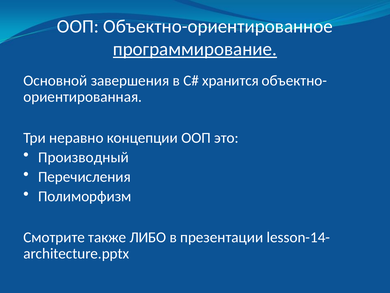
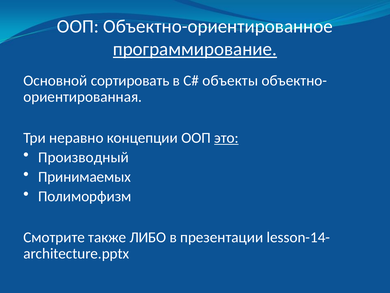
завершения: завершения -> сортировать
хранится: хранится -> объекты
это underline: none -> present
Перечисления: Перечисления -> Принимаемых
